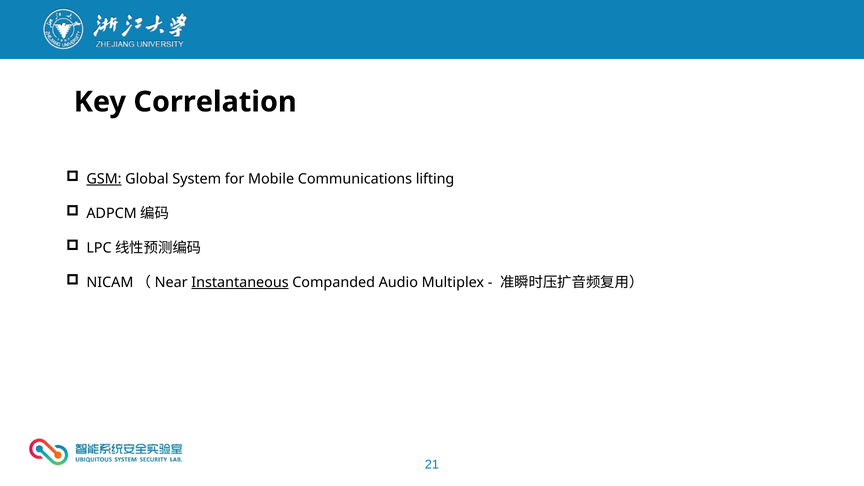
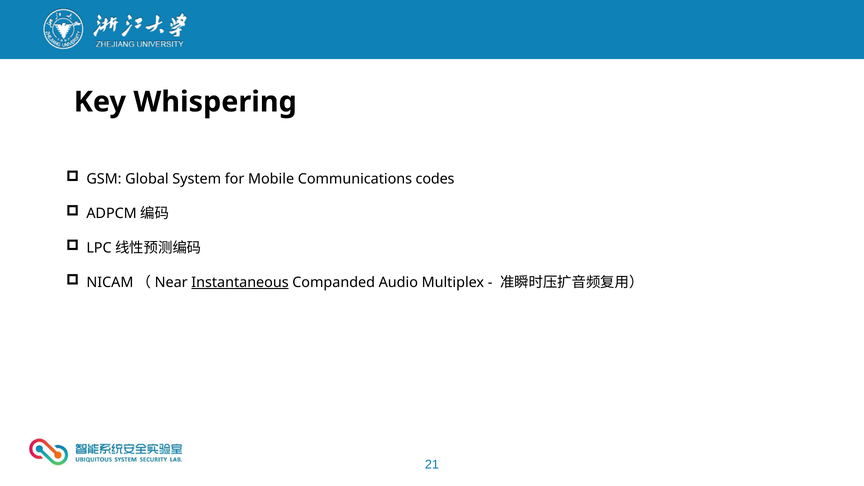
Correlation: Correlation -> Whispering
GSM underline: present -> none
lifting: lifting -> codes
